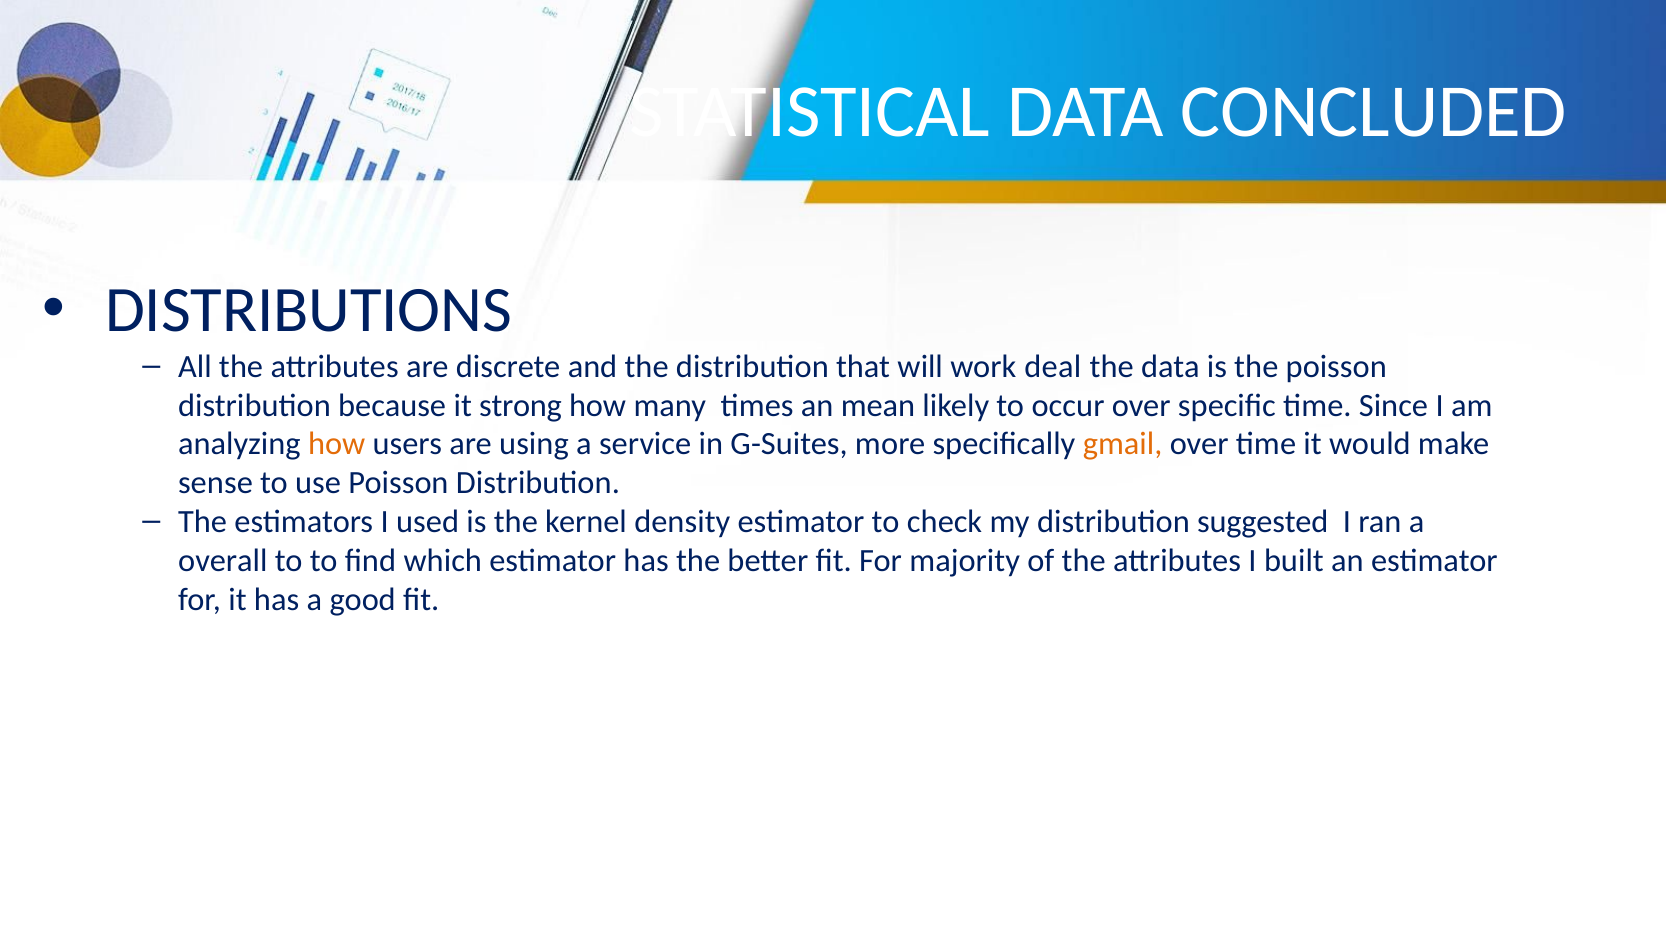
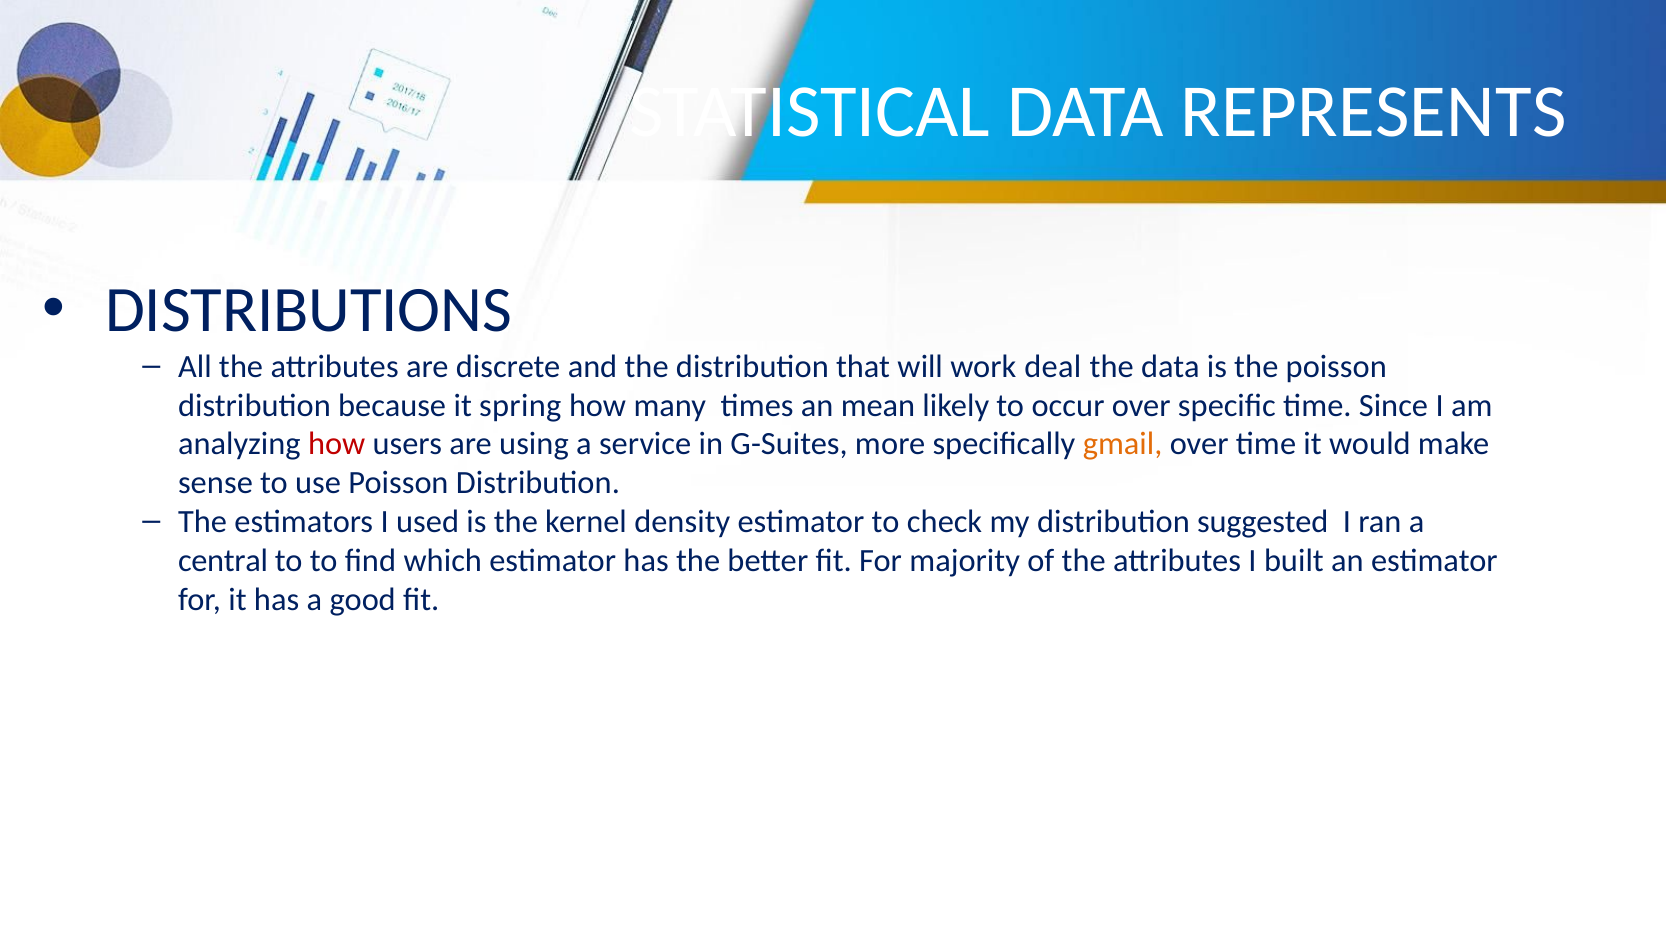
CONCLUDED: CONCLUDED -> REPRESENTS
strong: strong -> spring
how at (337, 444) colour: orange -> red
overall: overall -> central
